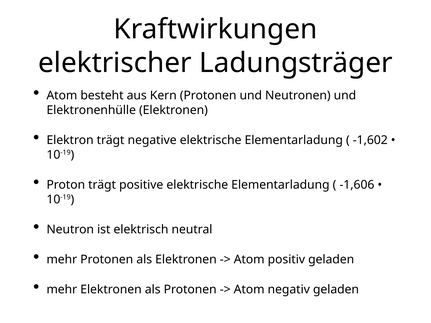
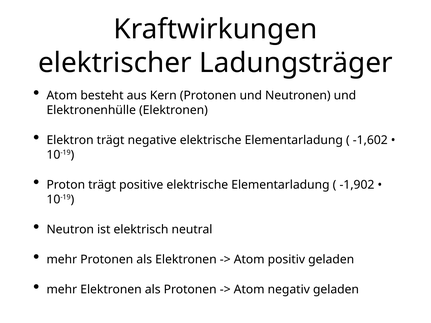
-1,606: -1,606 -> -1,902
